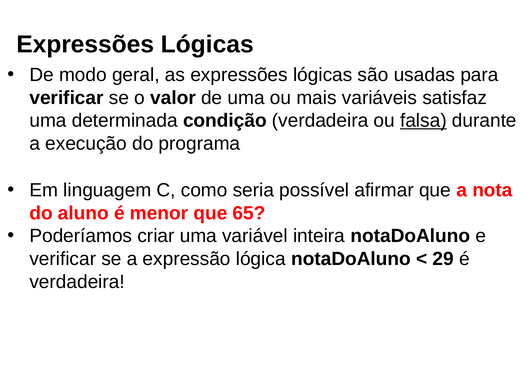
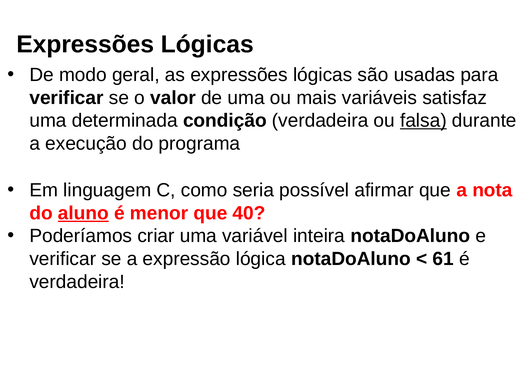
aluno underline: none -> present
65: 65 -> 40
29: 29 -> 61
